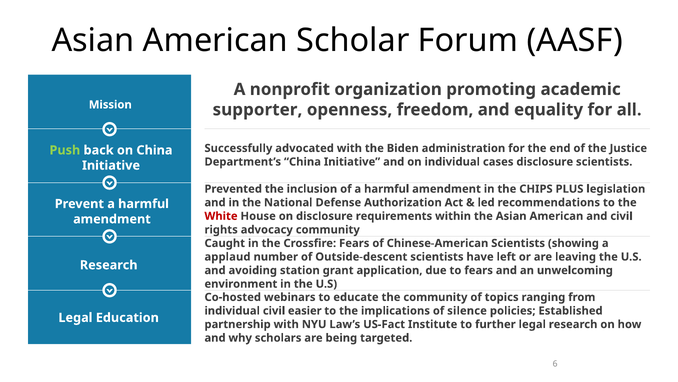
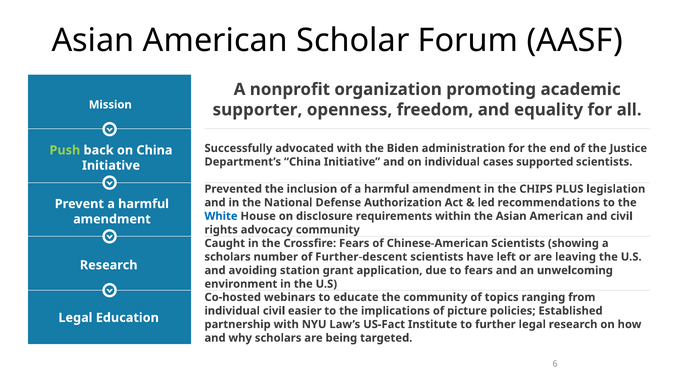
cases disclosure: disclosure -> supported
White colour: red -> blue
applaud at (227, 256): applaud -> scholars
Outside-descent: Outside-descent -> Further-descent
silence: silence -> picture
